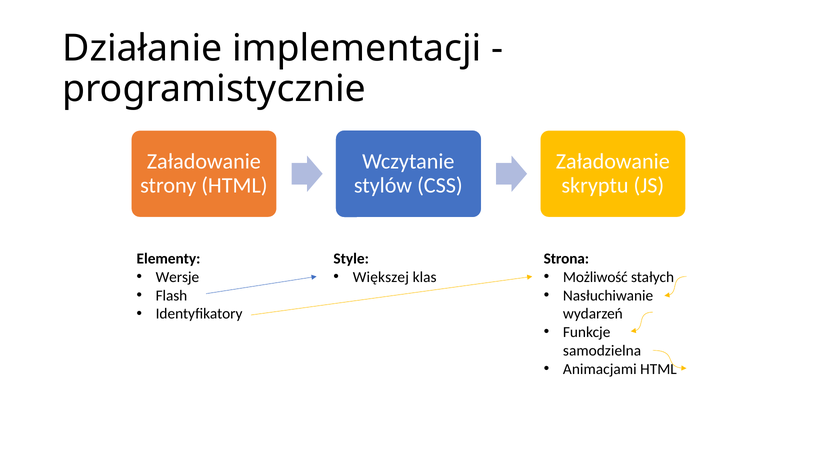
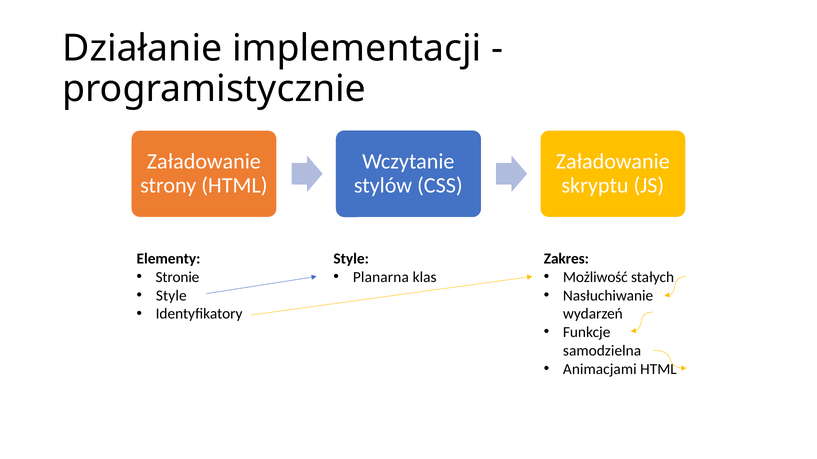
Strona: Strona -> Zakres
Wersje: Wersje -> Stronie
Większej: Większej -> Planarna
Flash at (171, 296): Flash -> Style
